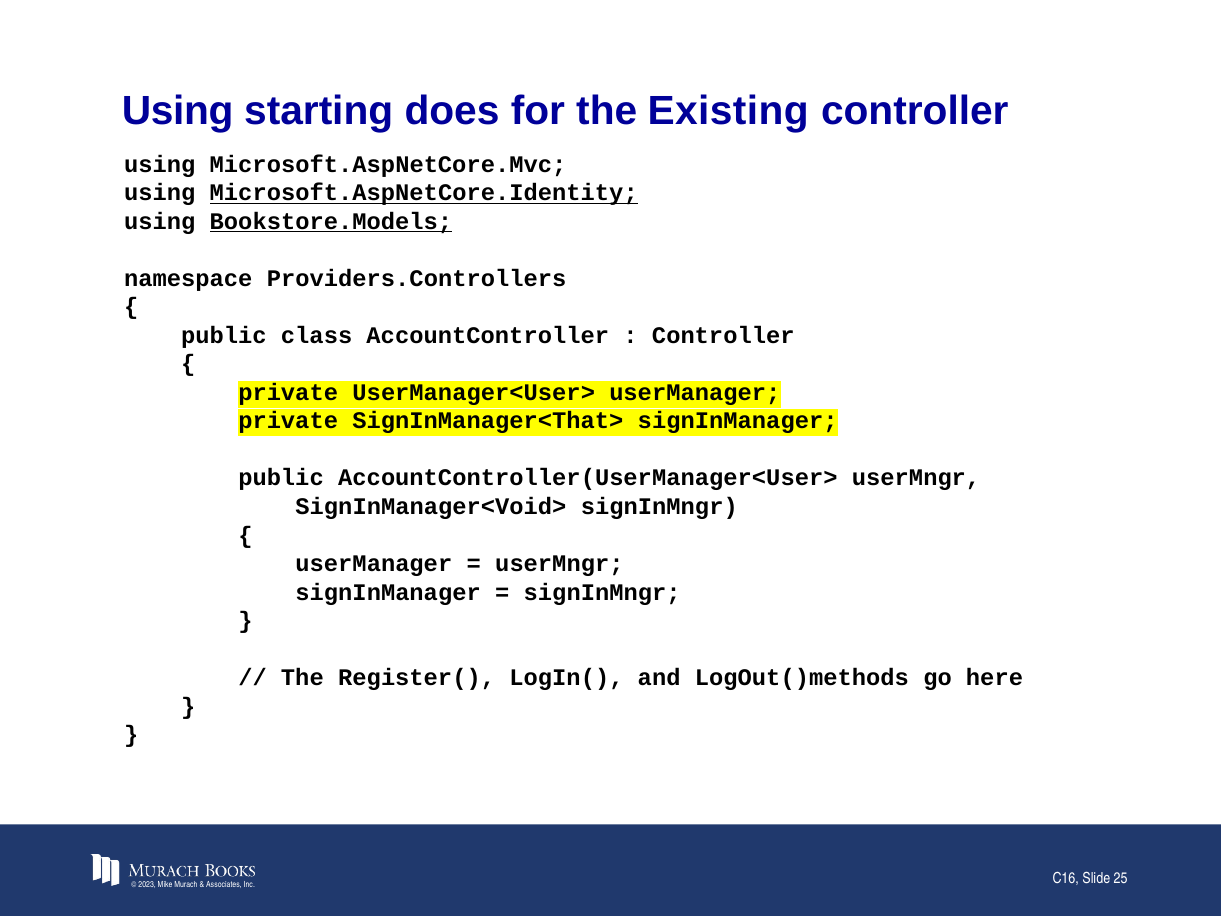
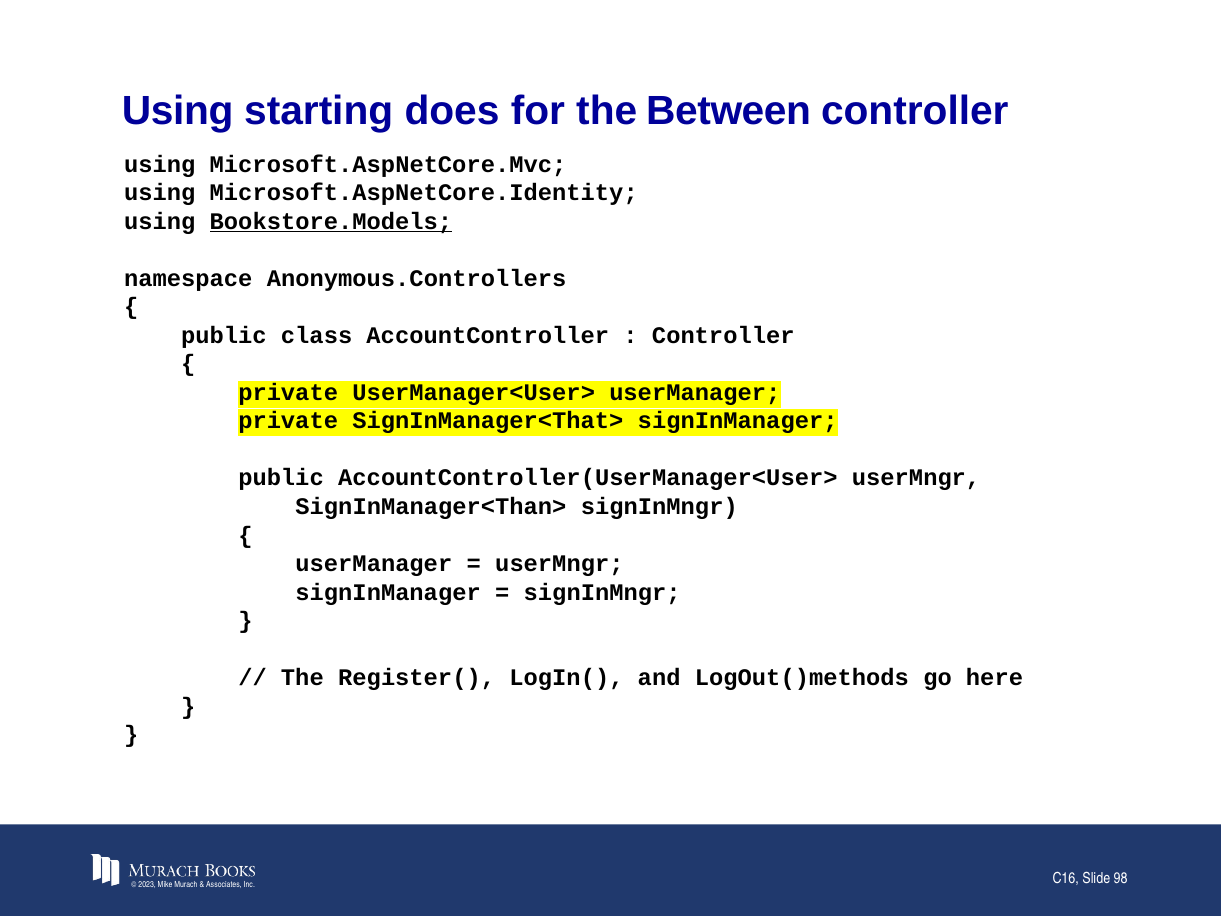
Existing: Existing -> Between
Microsoft.AspNetCore.Identity underline: present -> none
Providers.Controllers: Providers.Controllers -> Anonymous.Controllers
SignInManager<Void>: SignInManager<Void> -> SignInManager<Than>
25: 25 -> 98
